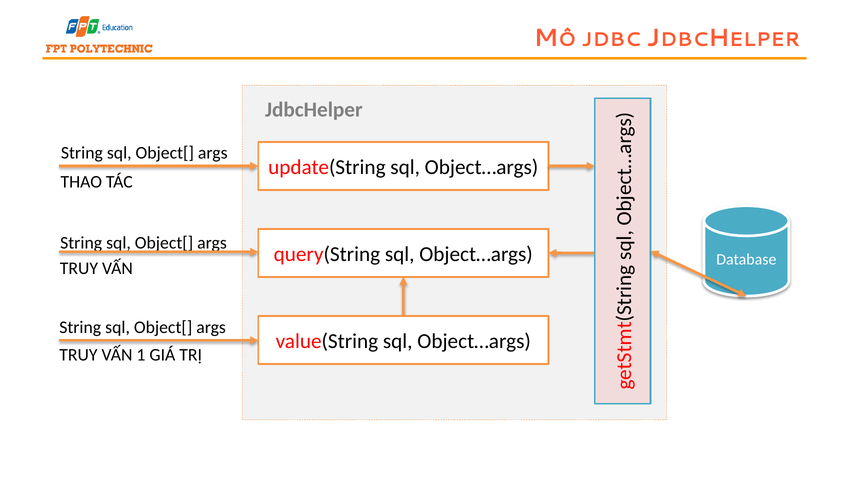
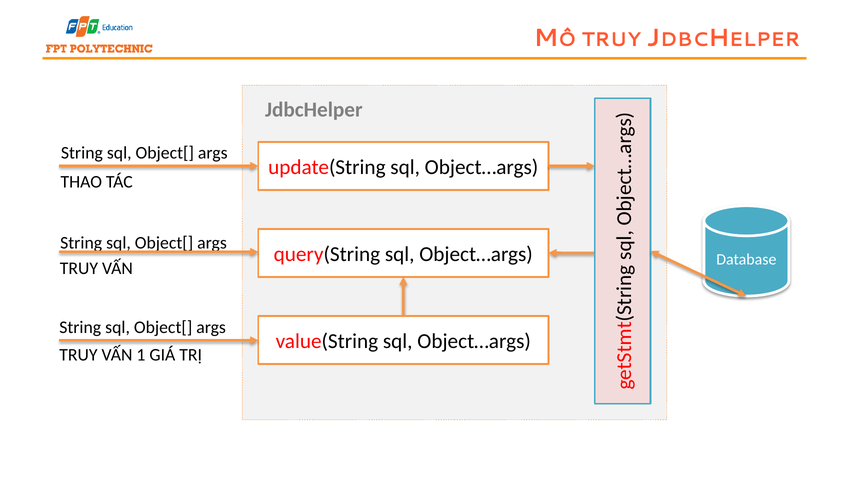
JDBC at (611, 39): JDBC -> TRUY
